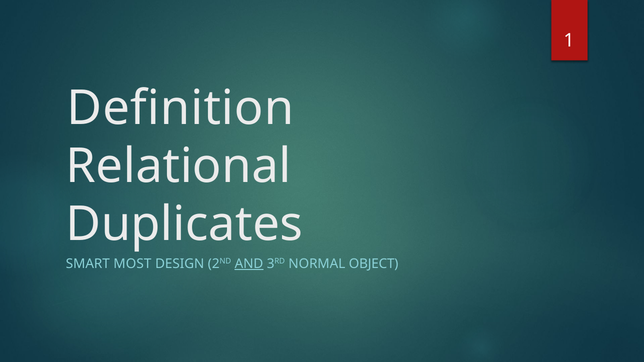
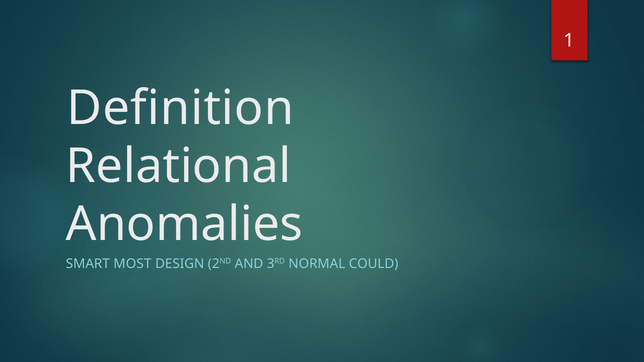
Duplicates: Duplicates -> Anomalies
AND underline: present -> none
OBJECT: OBJECT -> COULD
